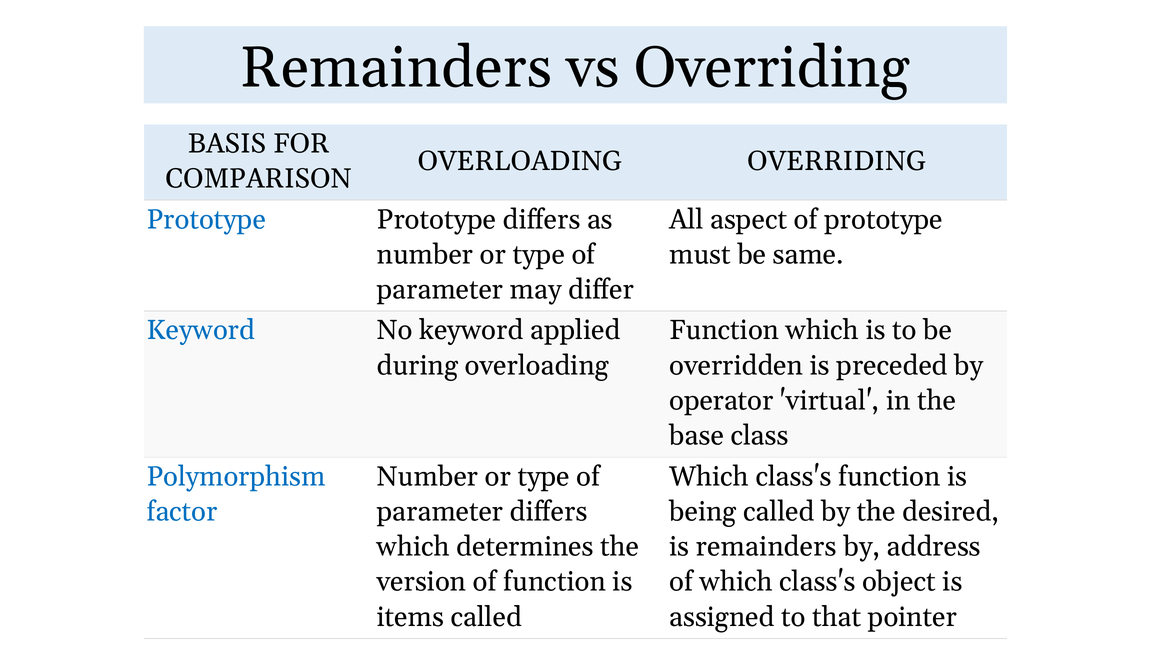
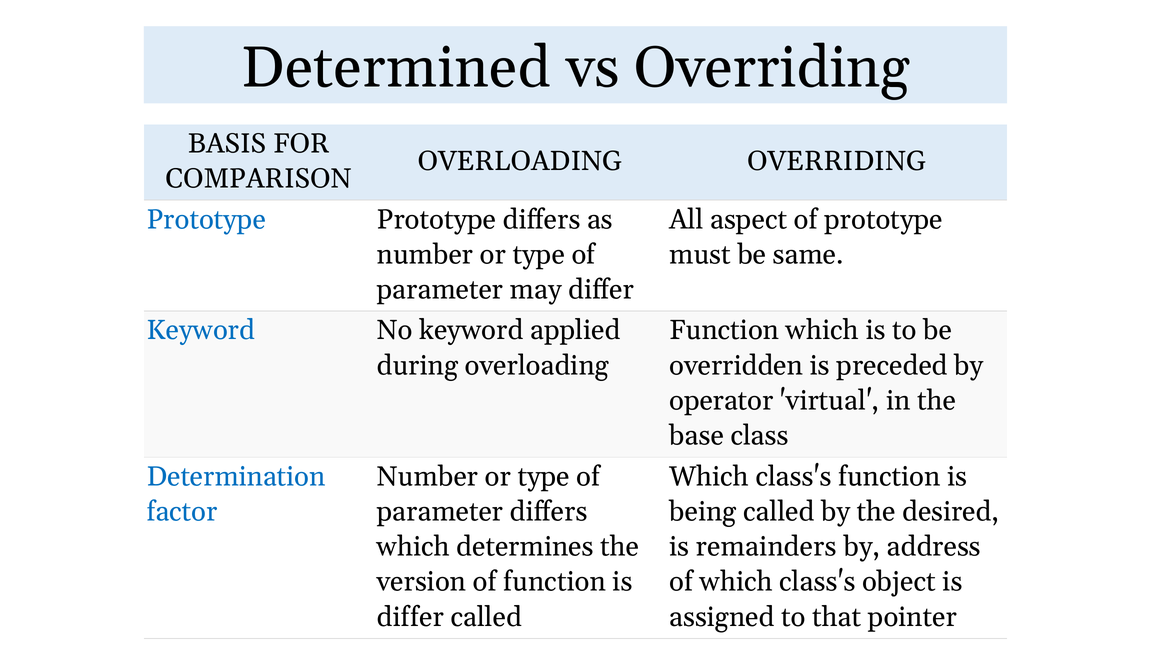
Remainders at (396, 68): Remainders -> Determined
Polymorphism: Polymorphism -> Determination
items at (410, 616): items -> differ
